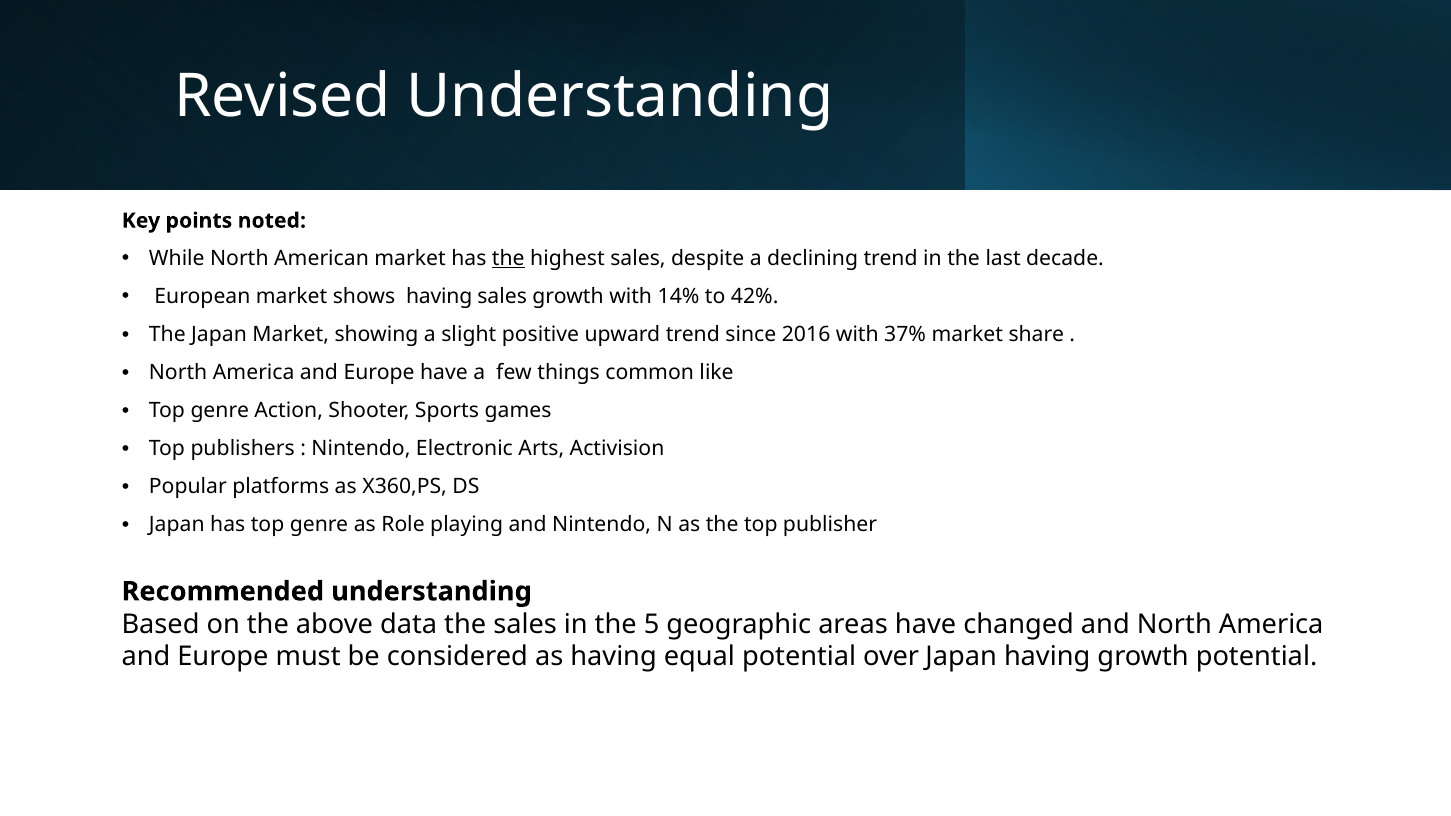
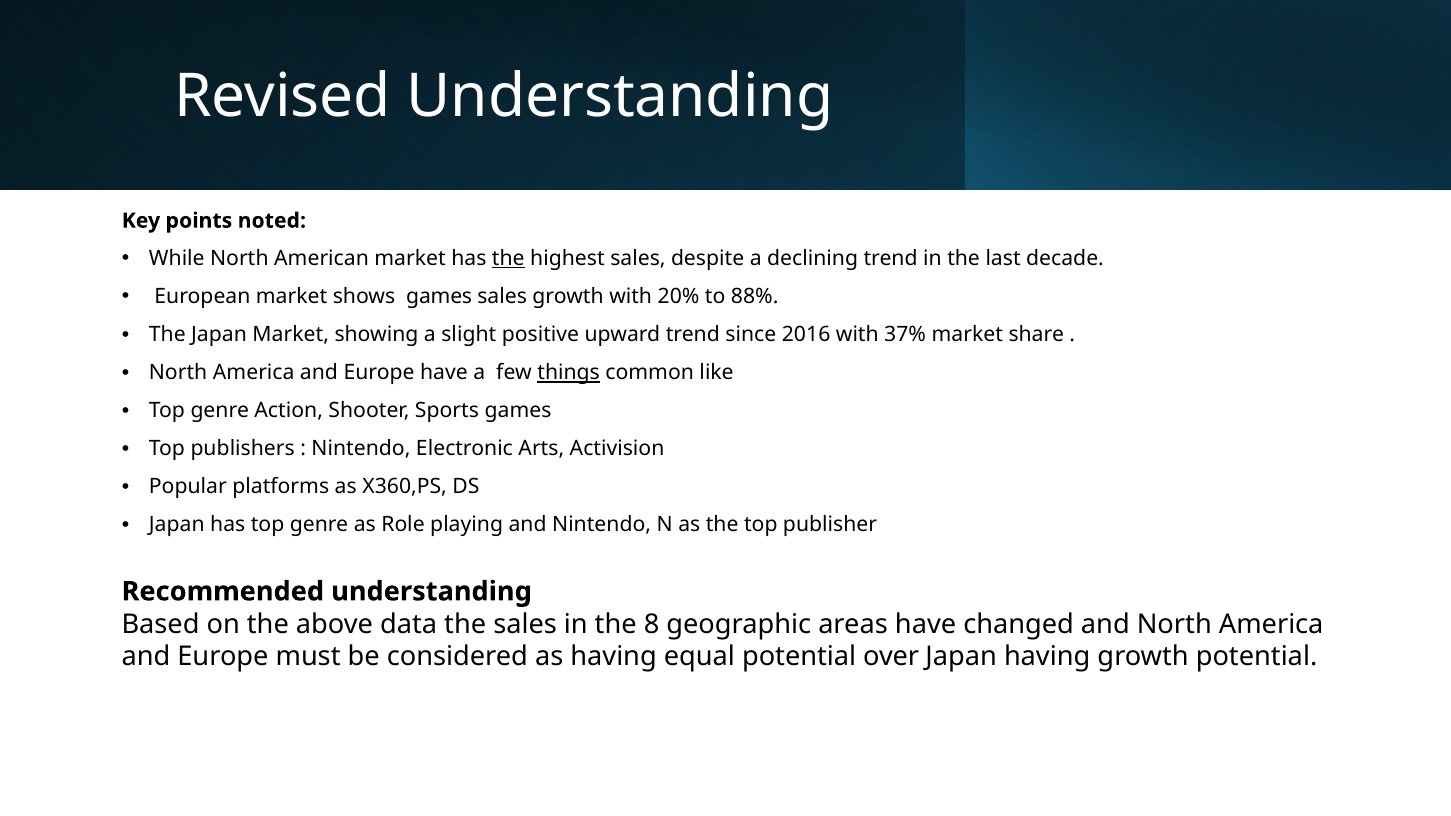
shows having: having -> games
14%: 14% -> 20%
42%: 42% -> 88%
things underline: none -> present
5: 5 -> 8
